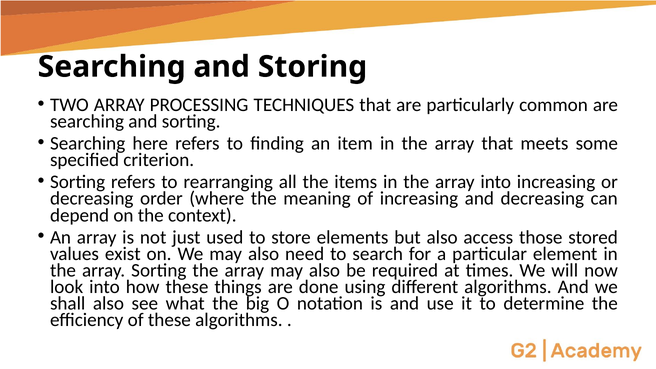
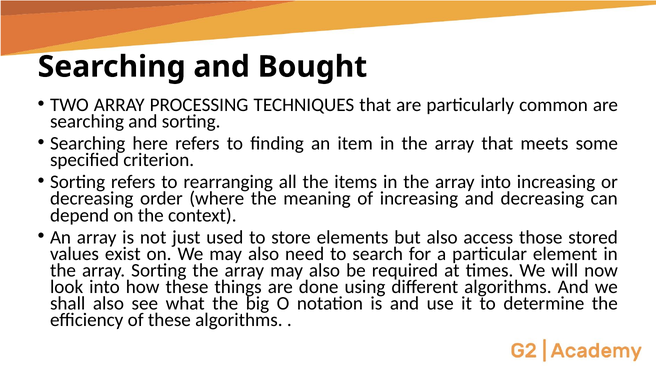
Storing: Storing -> Bought
